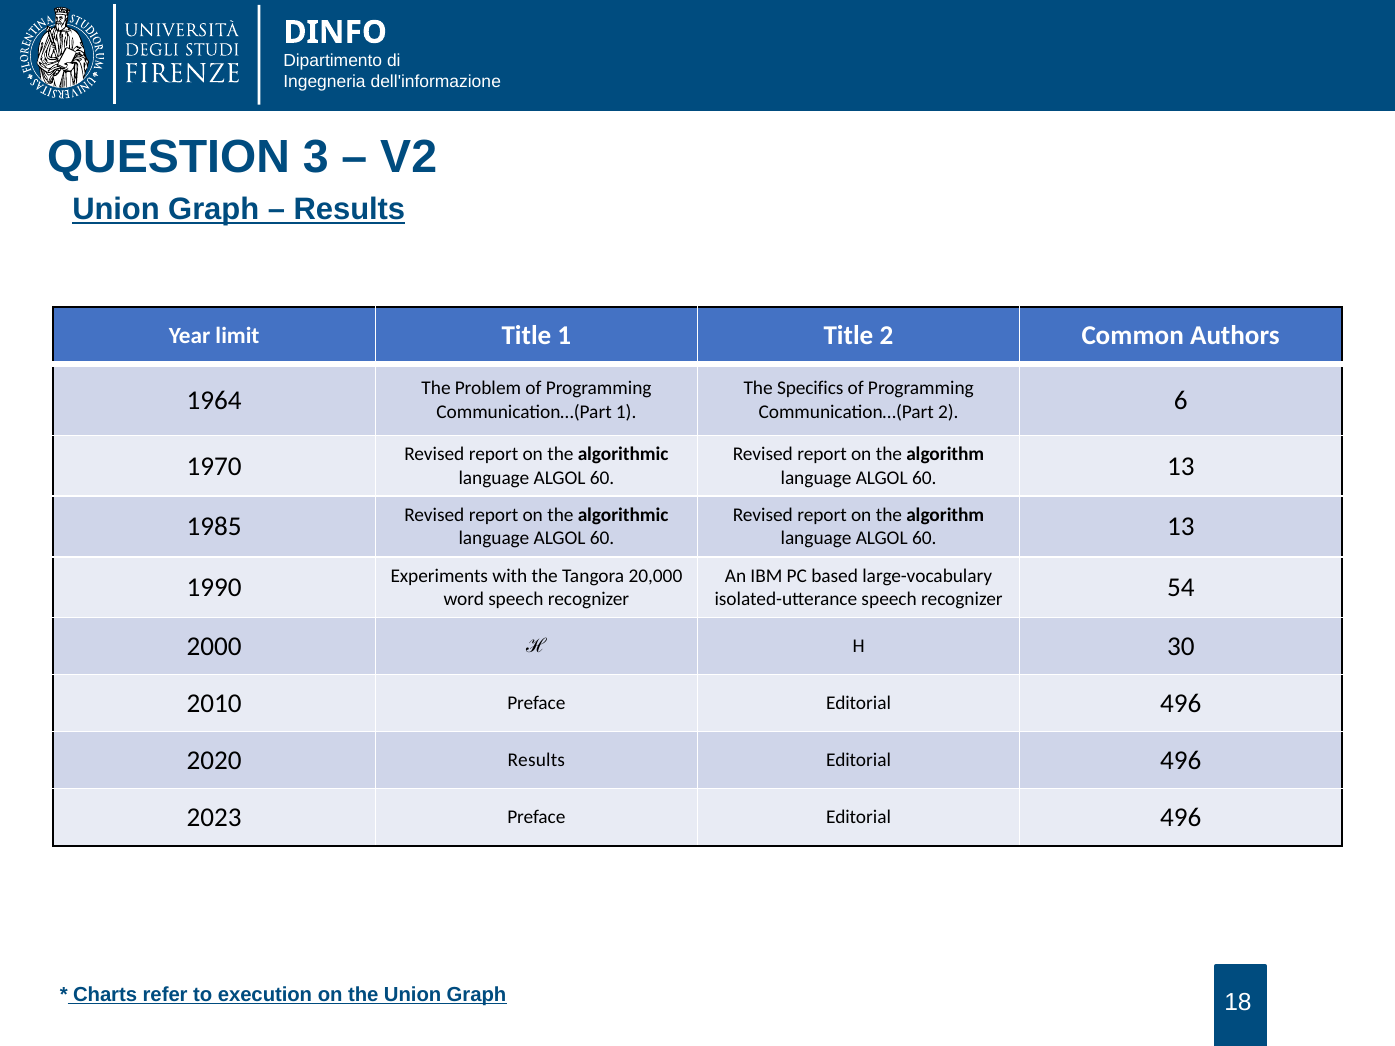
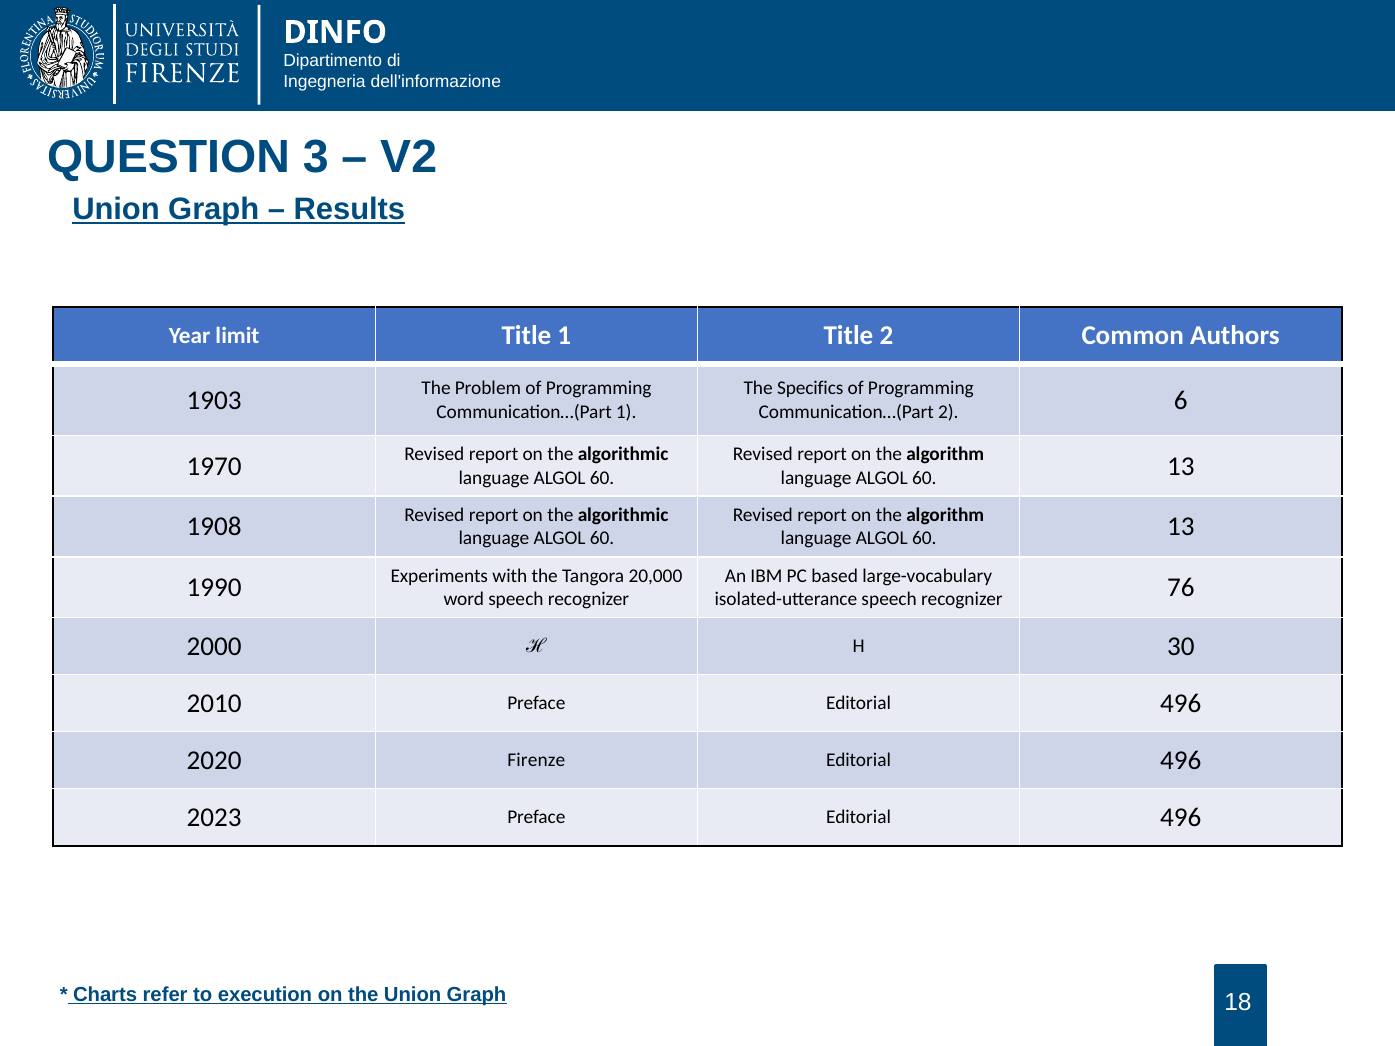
1964: 1964 -> 1903
1985: 1985 -> 1908
54: 54 -> 76
2020 Results: Results -> Firenze
